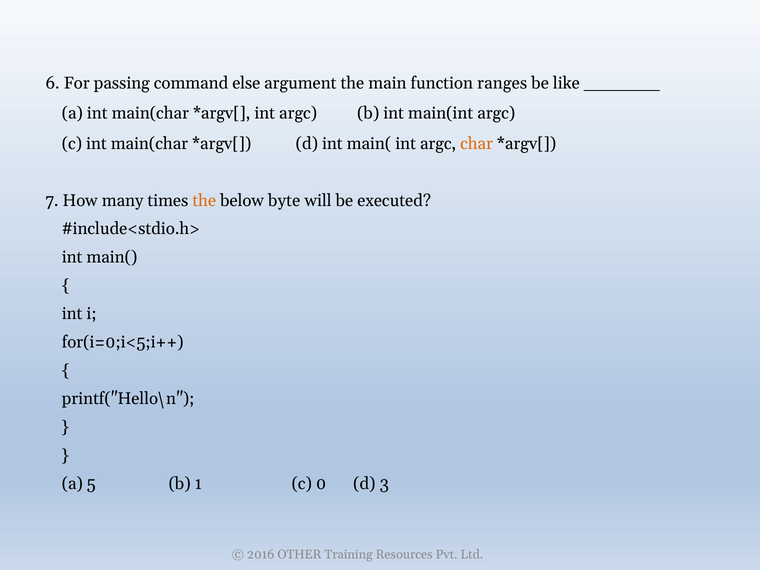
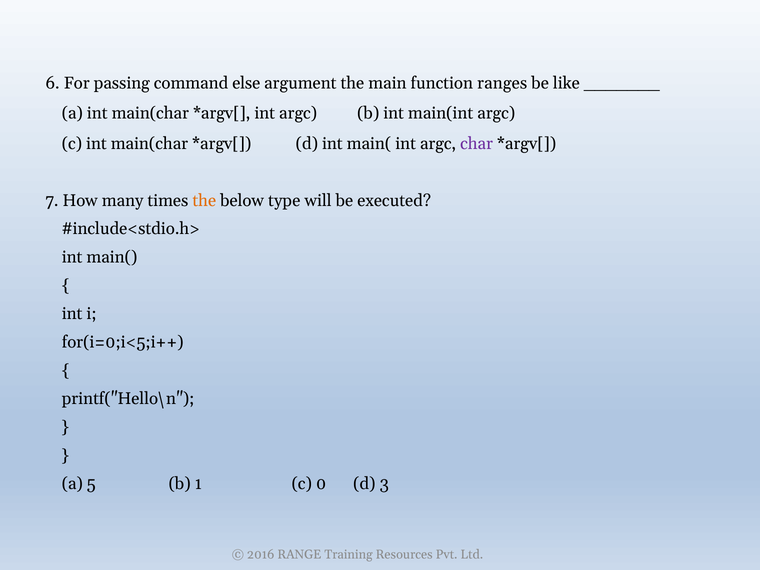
char colour: orange -> purple
byte: byte -> type
OTHER: OTHER -> RANGE
